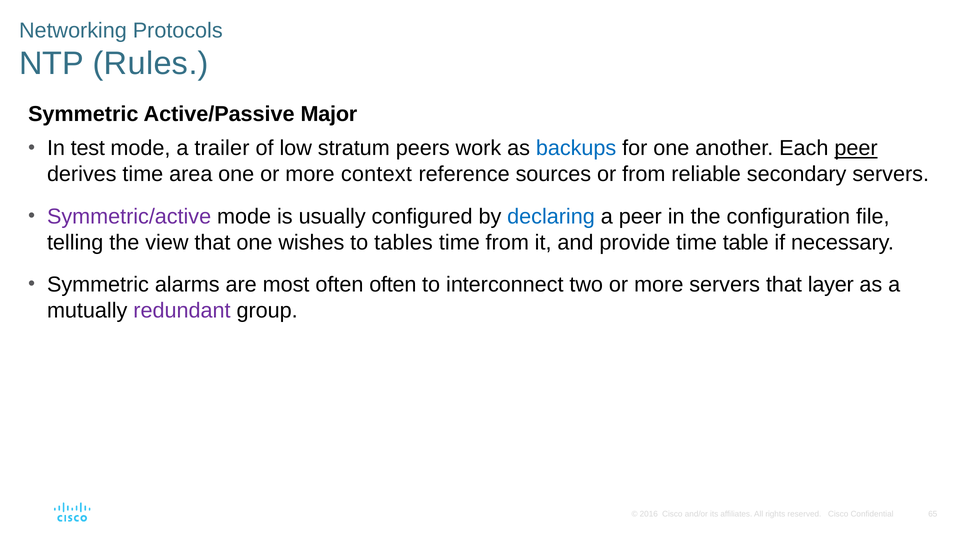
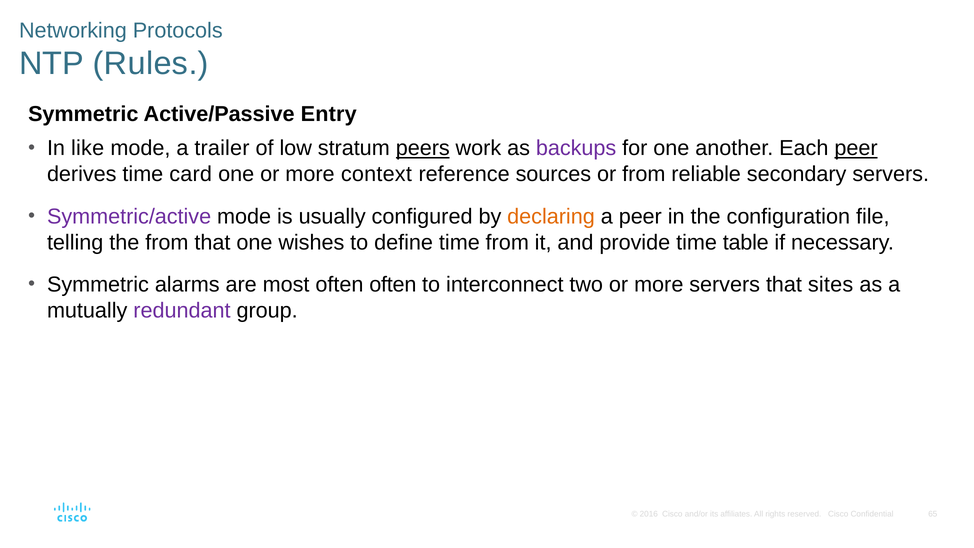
Major: Major -> Entry
test: test -> like
peers underline: none -> present
backups colour: blue -> purple
area: area -> card
declaring colour: blue -> orange
the view: view -> from
tables: tables -> deﬁne
layer: layer -> sites
